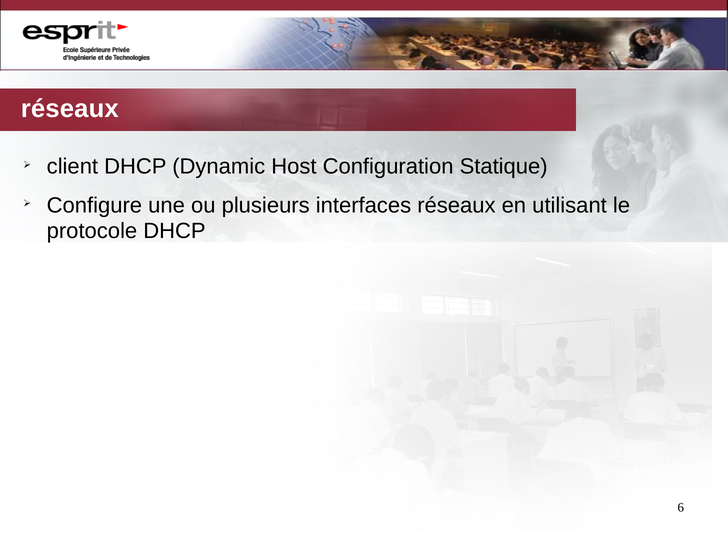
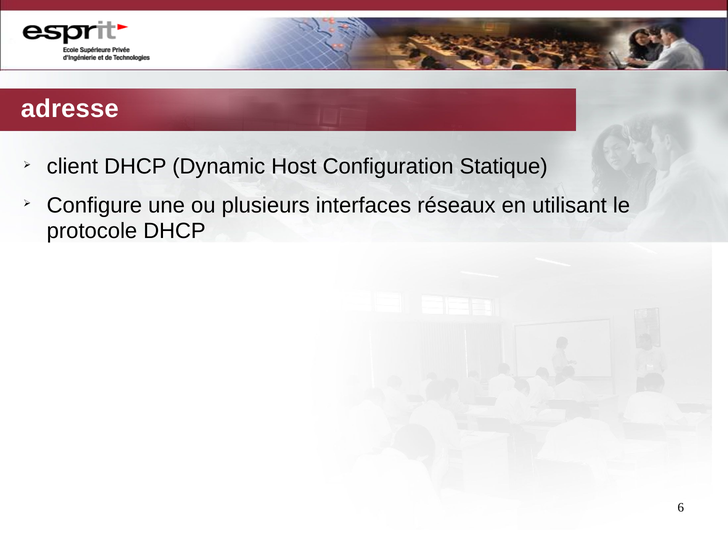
réseaux at (70, 109): réseaux -> adresse
